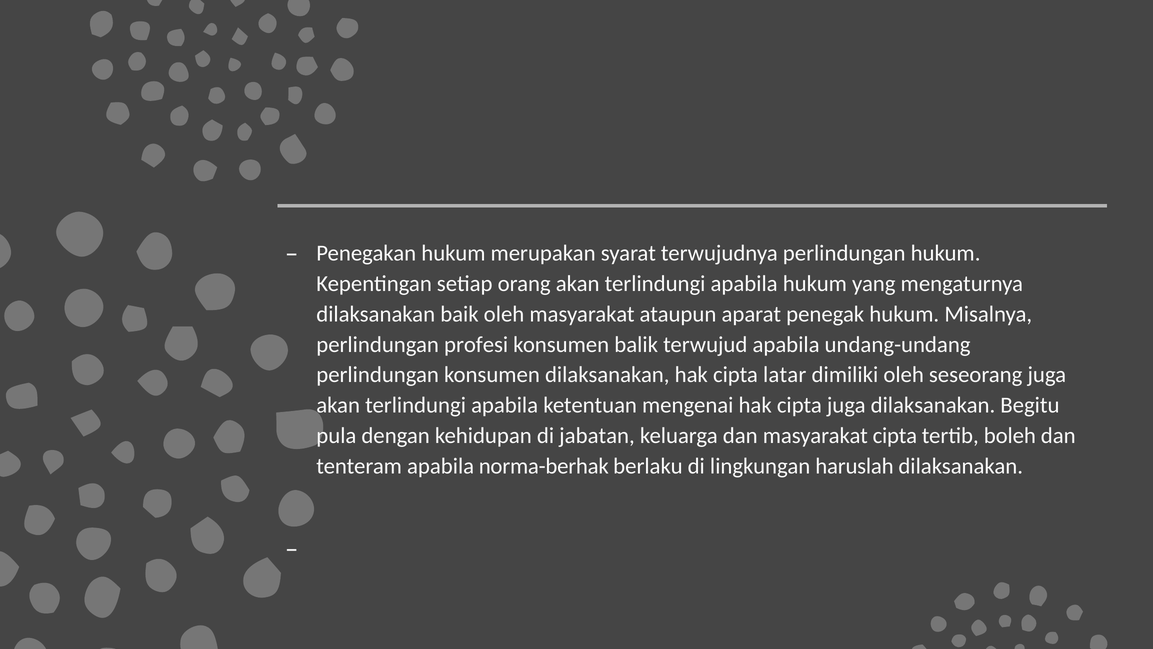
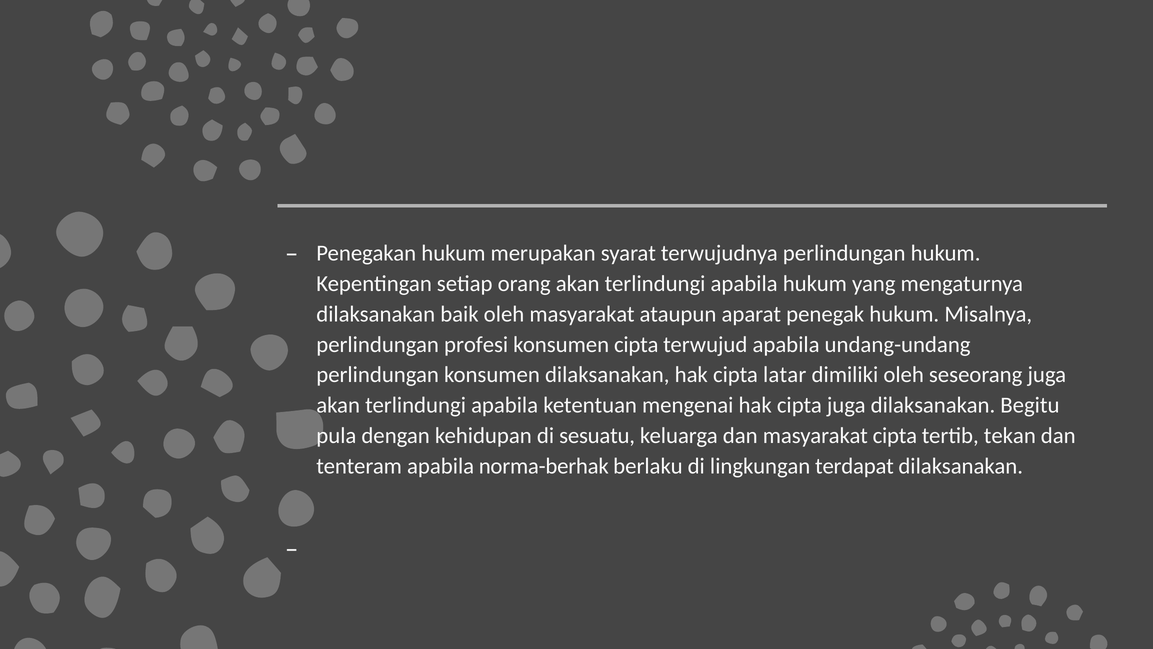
konsumen balik: balik -> cipta
jabatan: jabatan -> sesuatu
boleh: boleh -> tekan
haruslah: haruslah -> terdapat
